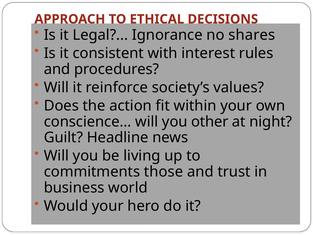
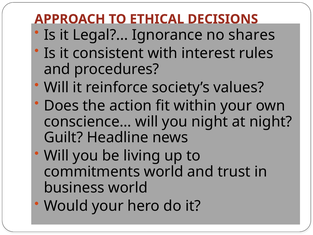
you other: other -> night
commitments those: those -> world
